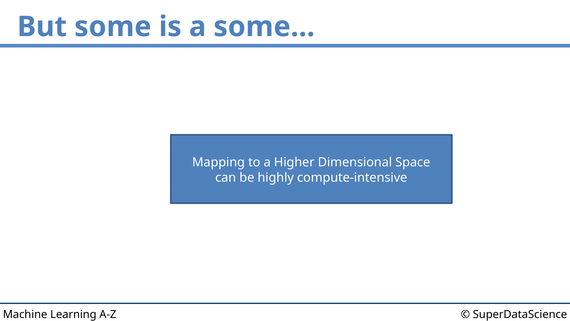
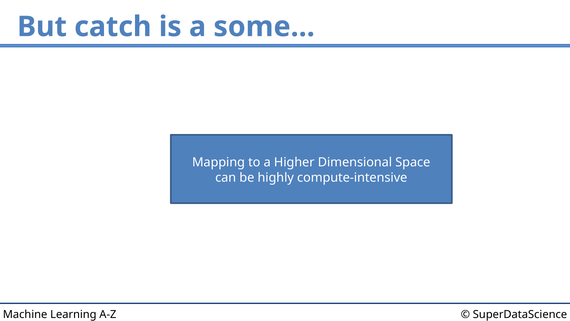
But some: some -> catch
